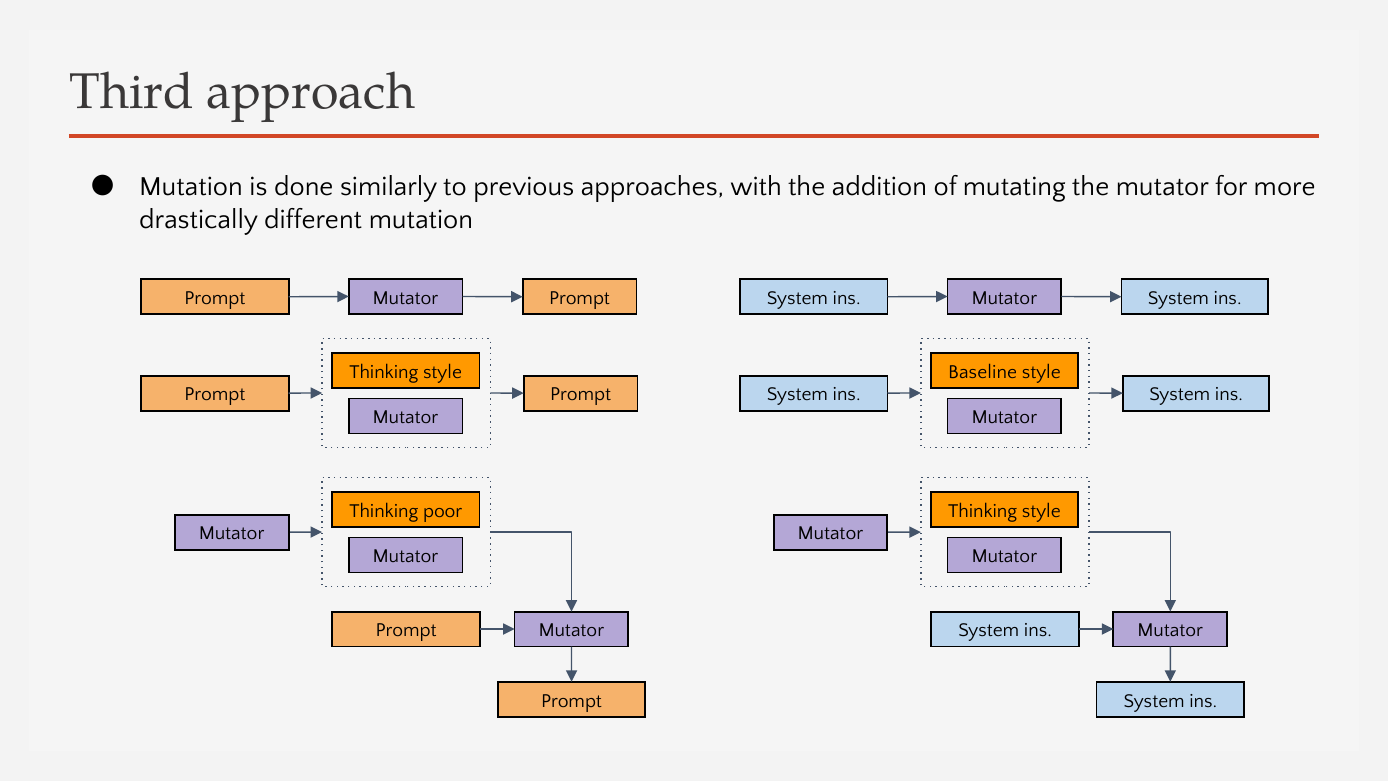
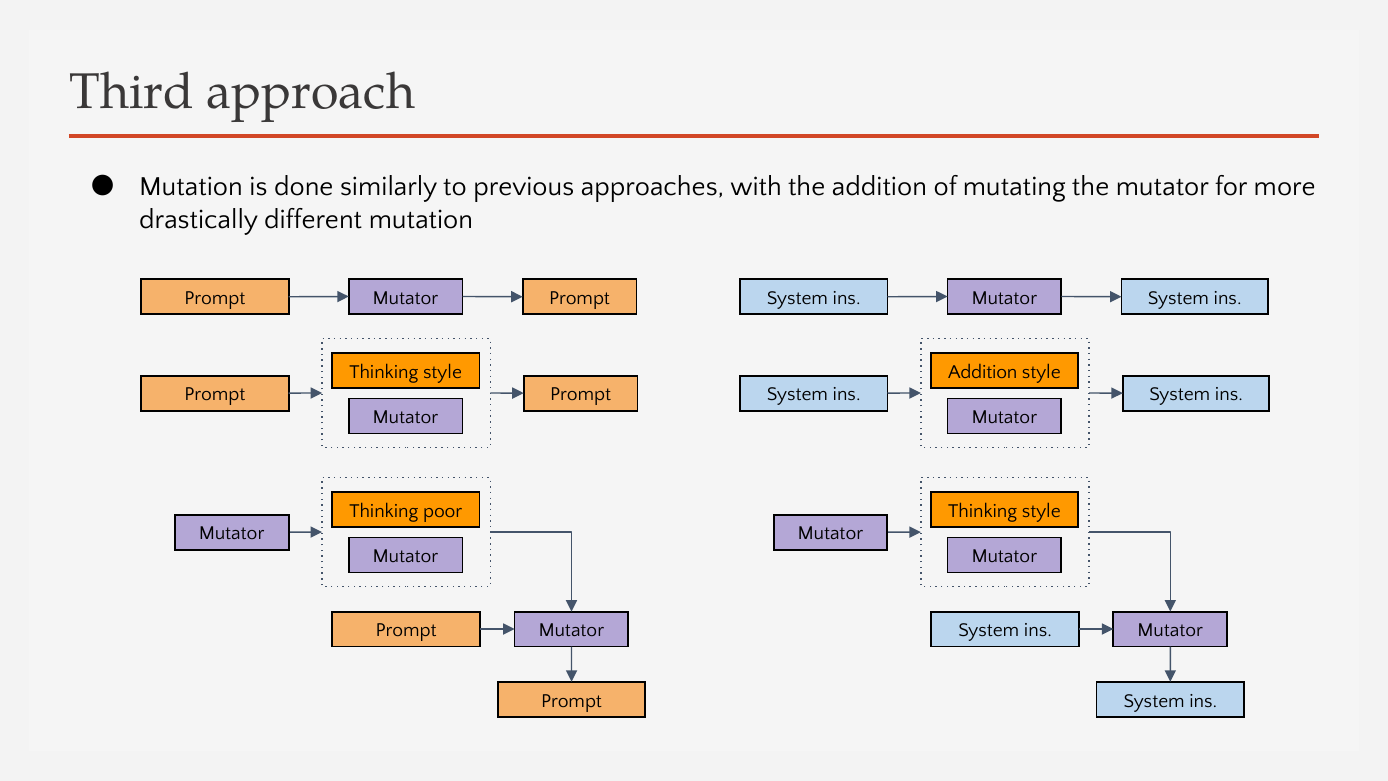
Baseline at (983, 372): Baseline -> Addition
